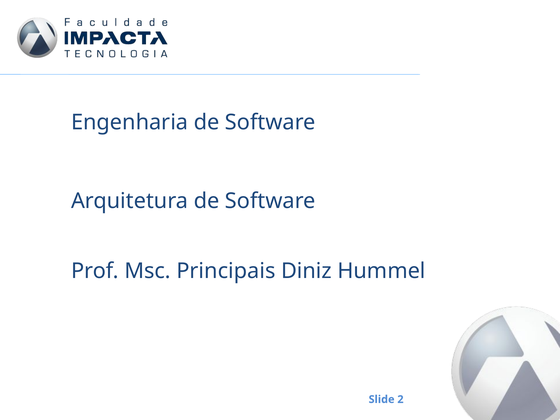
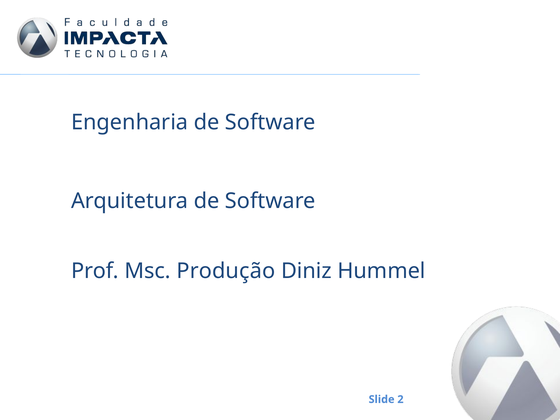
Principais: Principais -> Produção
